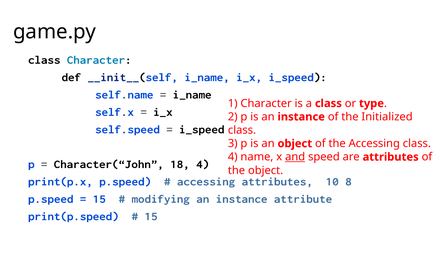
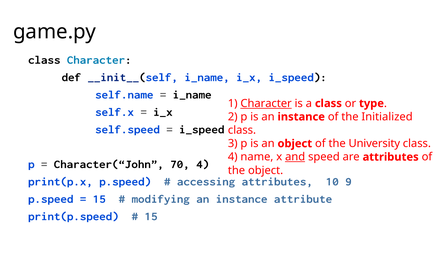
Character at (266, 104) underline: none -> present
the Accessing: Accessing -> University
18: 18 -> 70
8: 8 -> 9
